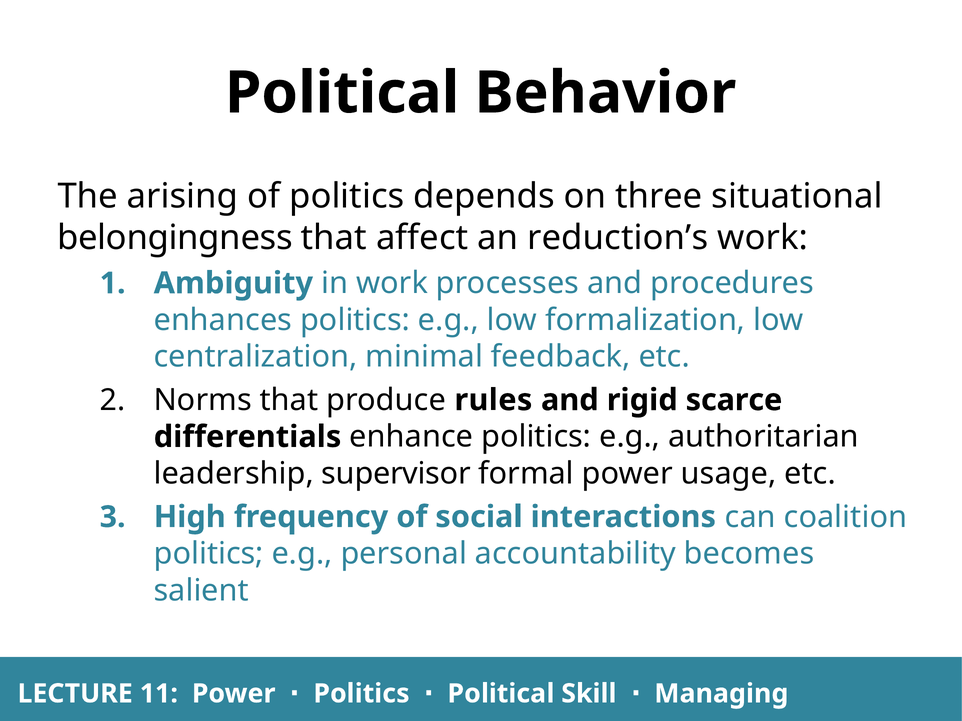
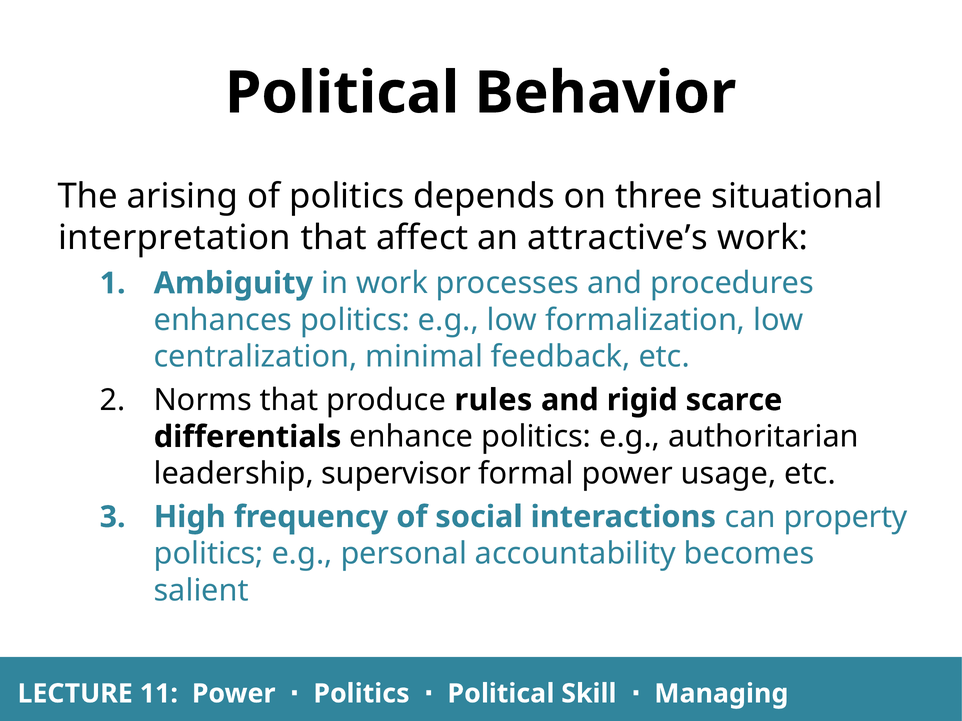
belongingness: belongingness -> interpretation
reduction’s: reduction’s -> attractive’s
coalition: coalition -> property
